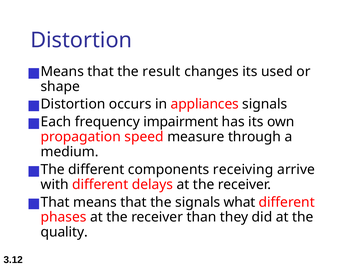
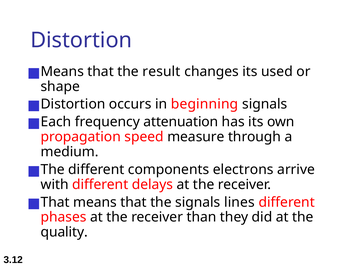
appliances: appliances -> beginning
impairment: impairment -> attenuation
receiving: receiving -> electrons
what: what -> lines
